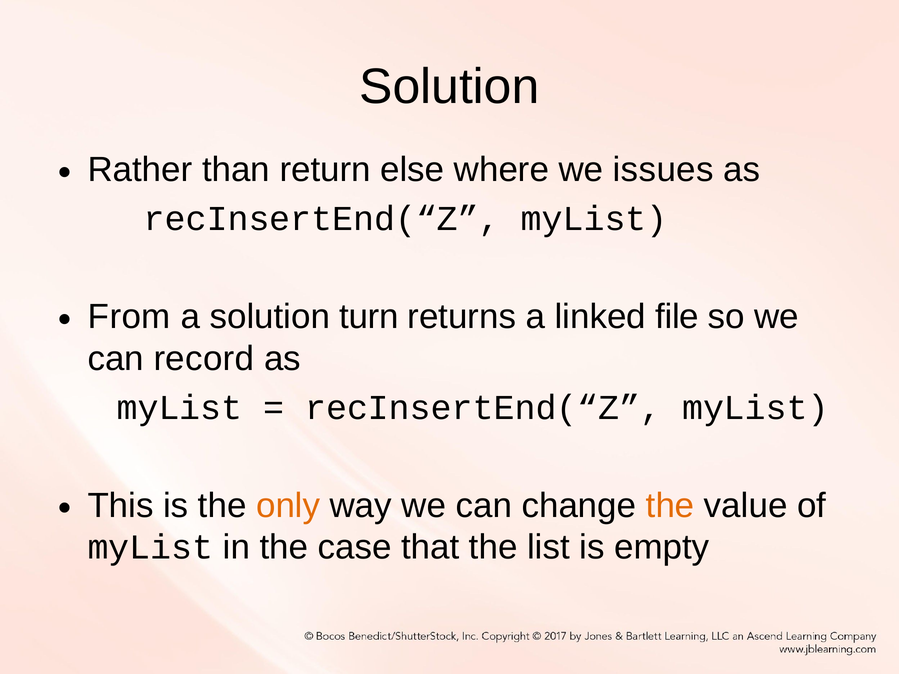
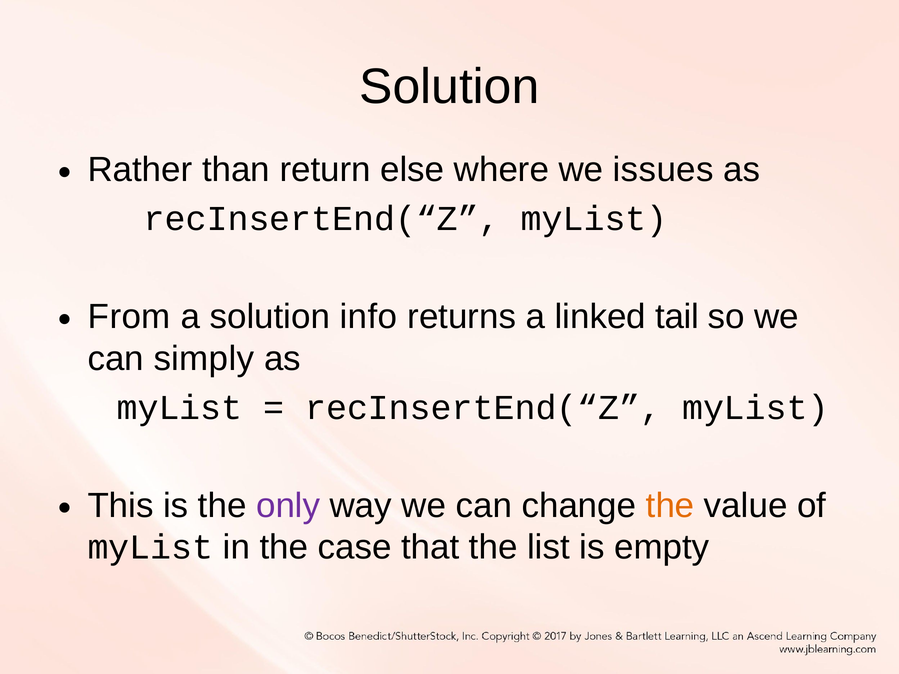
turn: turn -> info
file: file -> tail
record: record -> simply
only colour: orange -> purple
